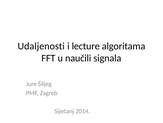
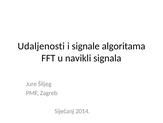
lecture: lecture -> signale
naučili: naučili -> navikli
